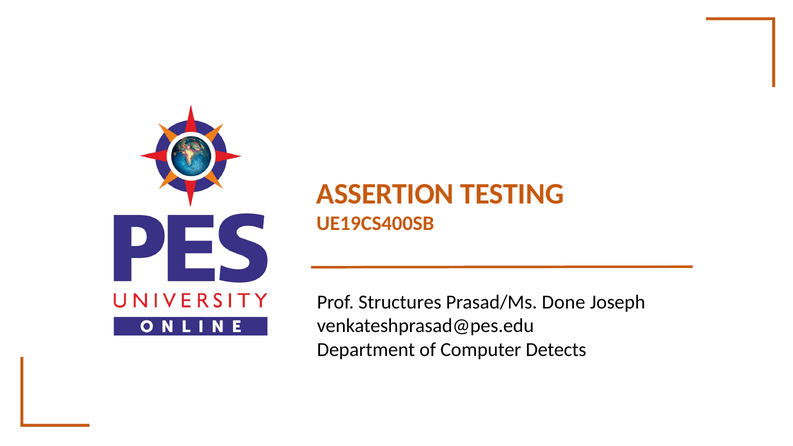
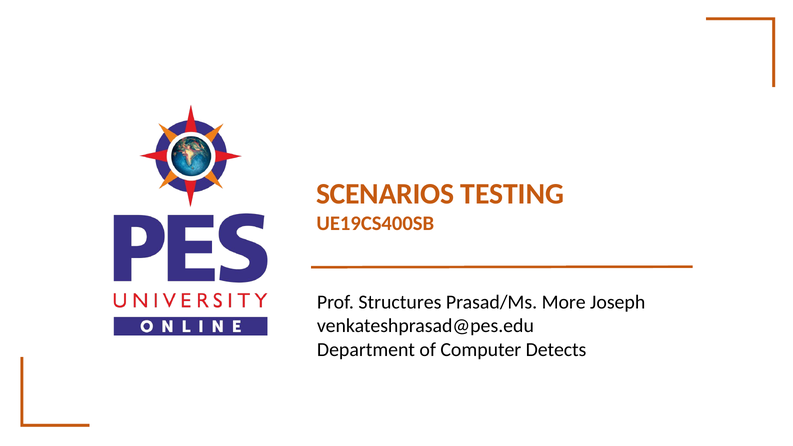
ASSERTION: ASSERTION -> SCENARIOS
Done: Done -> More
